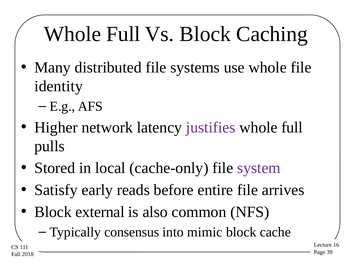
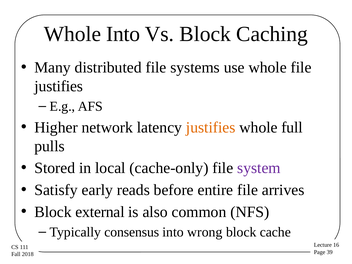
Full at (123, 34): Full -> Into
identity at (59, 86): identity -> justifies
justifies at (211, 127) colour: purple -> orange
mimic: mimic -> wrong
